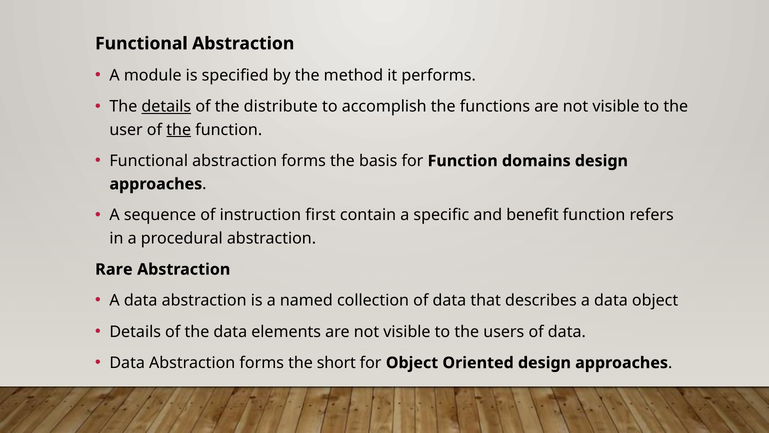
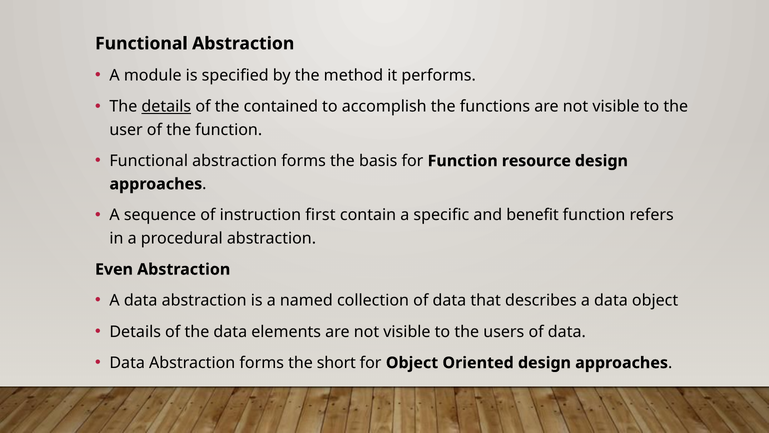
distribute: distribute -> contained
the at (179, 130) underline: present -> none
domains: domains -> resource
Rare: Rare -> Even
